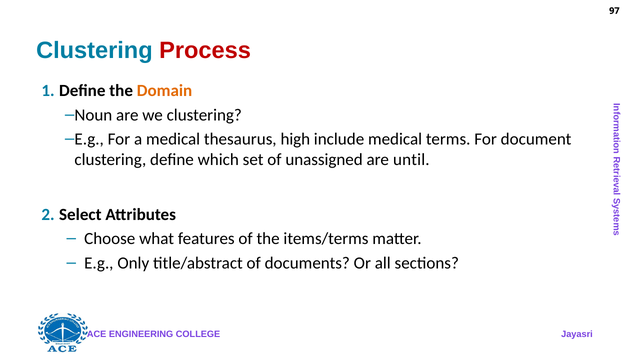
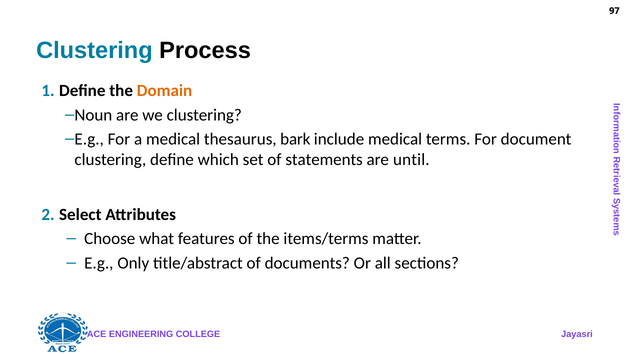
Process colour: red -> black
high: high -> bark
unassigned: unassigned -> statements
